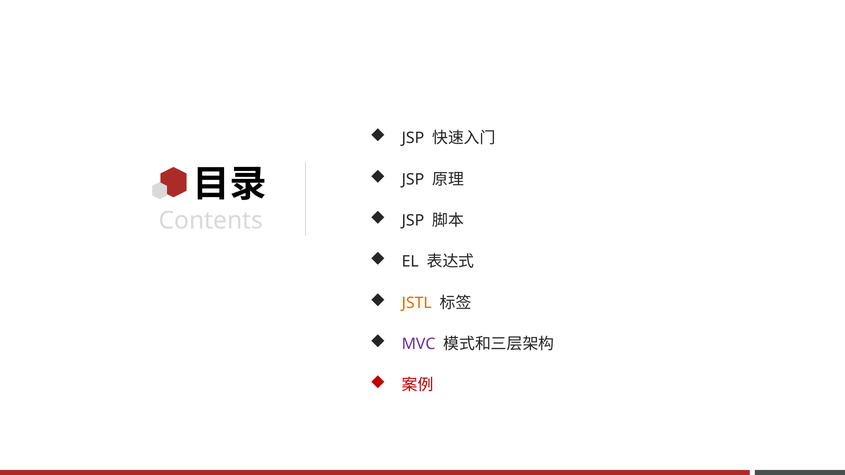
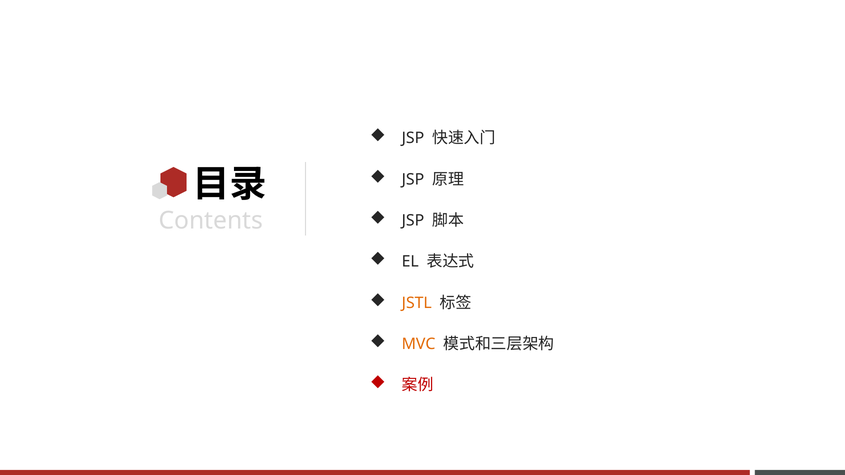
MVC colour: purple -> orange
